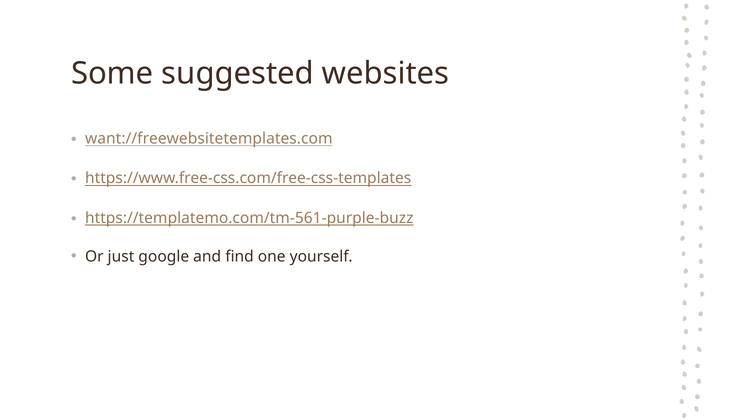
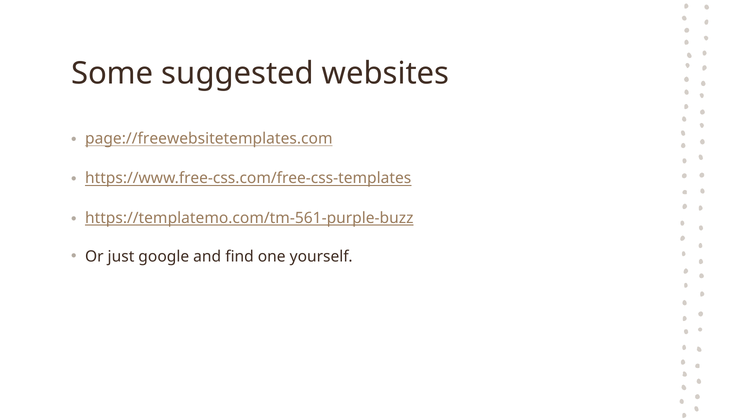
want://freewebsitetemplates.com: want://freewebsitetemplates.com -> page://freewebsitetemplates.com
